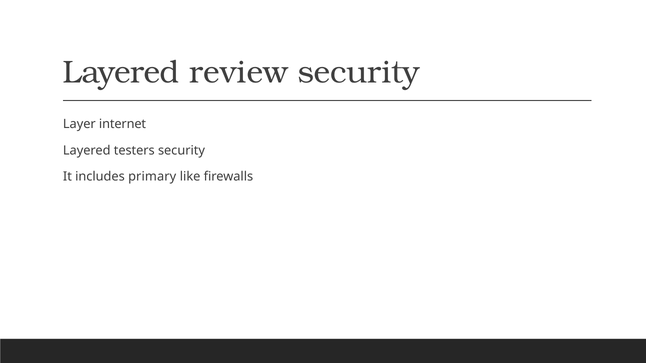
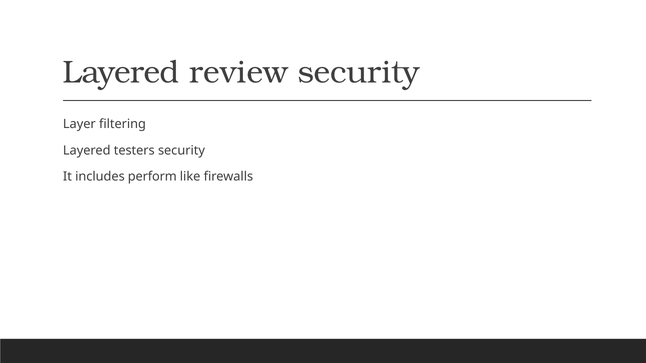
internet: internet -> filtering
primary: primary -> perform
